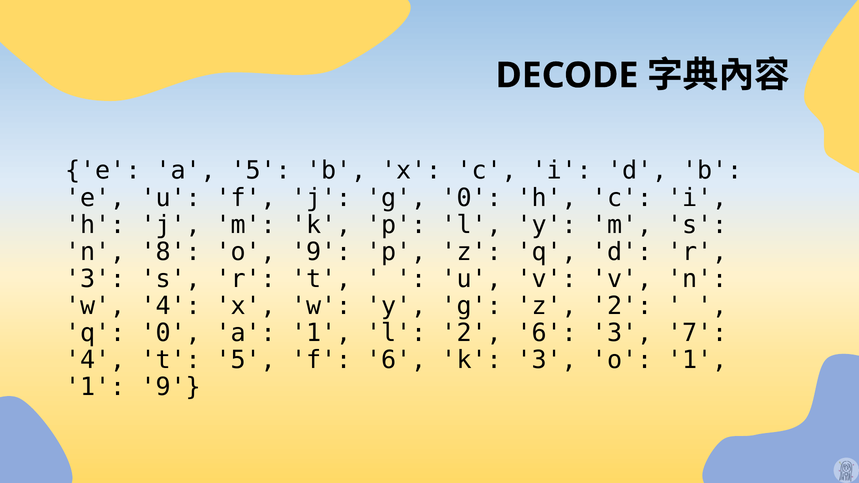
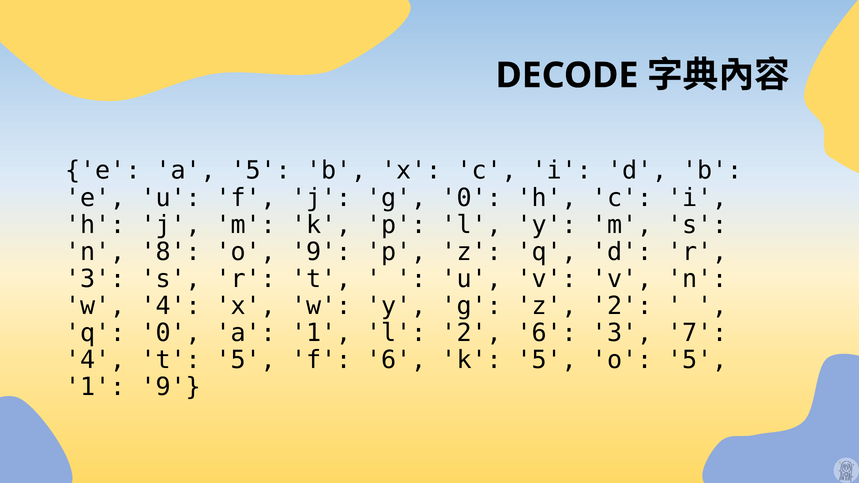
k 3: 3 -> 5
o 1: 1 -> 5
